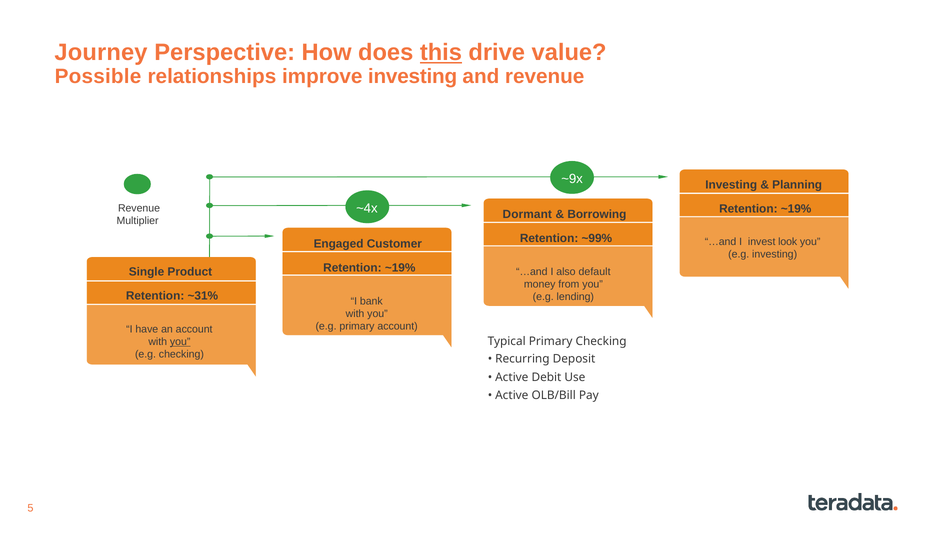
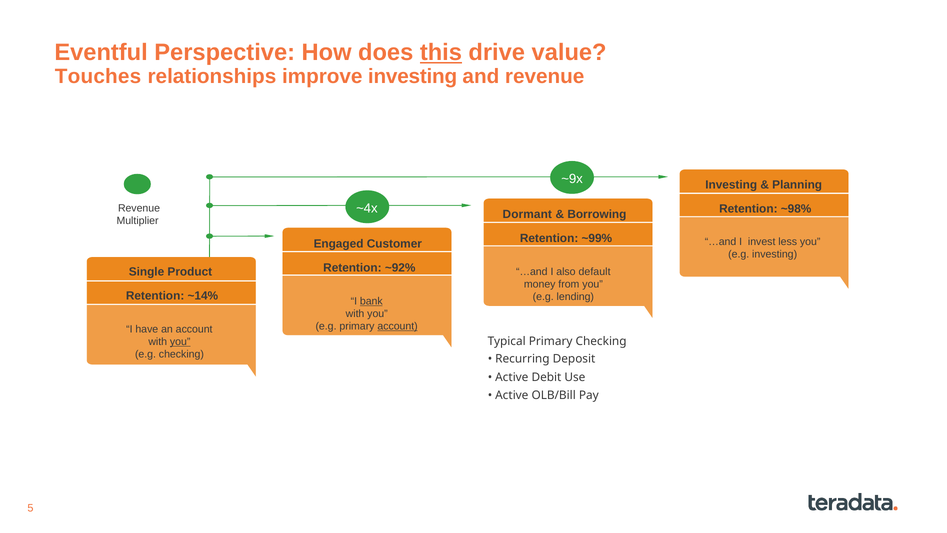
Journey: Journey -> Eventful
Possible: Possible -> Touches
~19% at (796, 208): ~19% -> ~98%
look: look -> less
~19% at (400, 268): ~19% -> ~92%
~31%: ~31% -> ~14%
bank underline: none -> present
account at (398, 326) underline: none -> present
